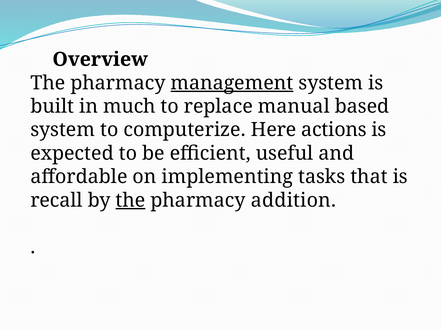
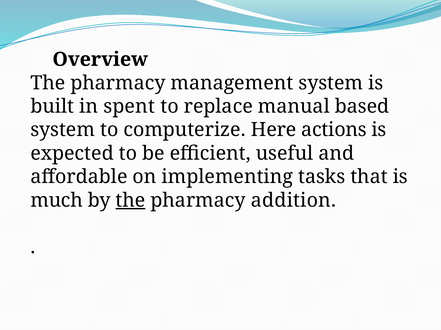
management underline: present -> none
much: much -> spent
recall: recall -> much
